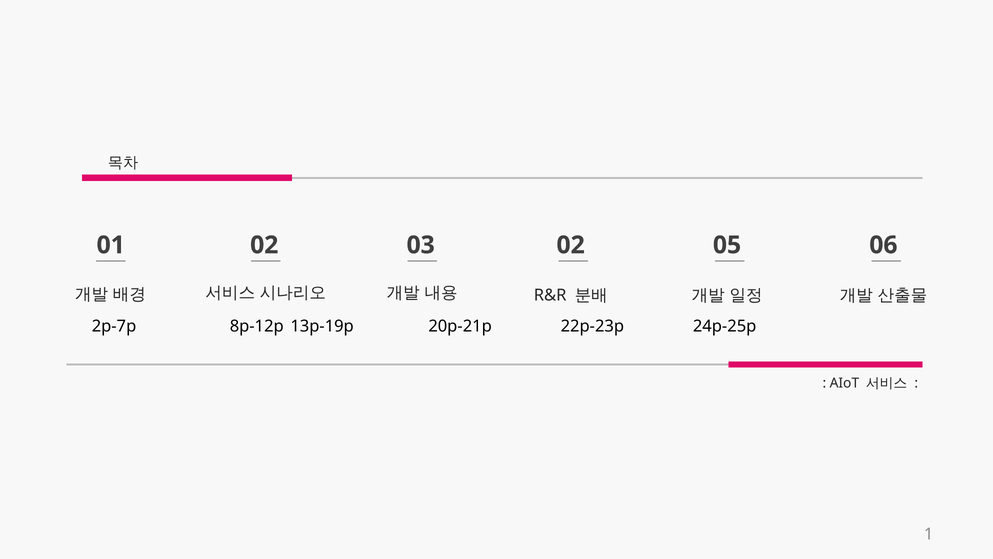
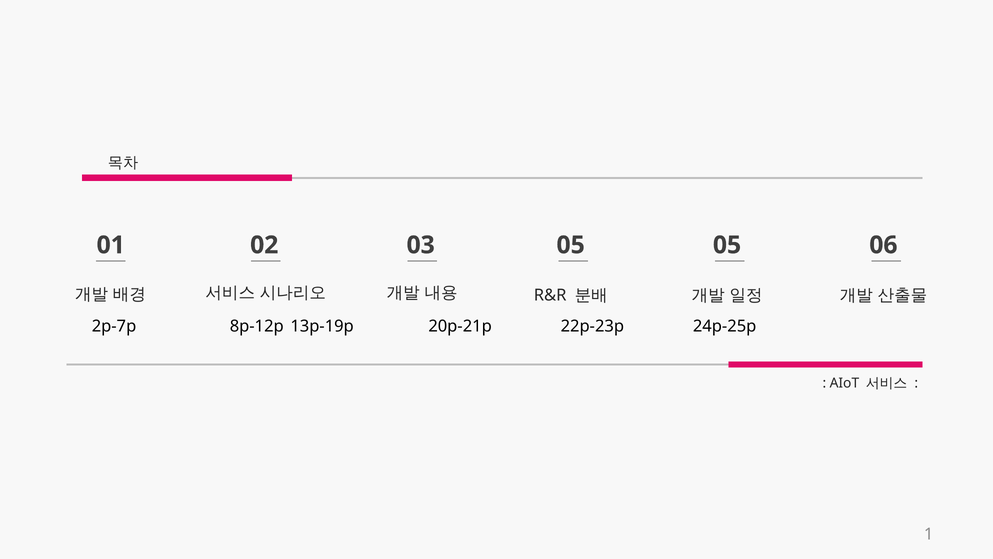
02 02: 02 -> 05
